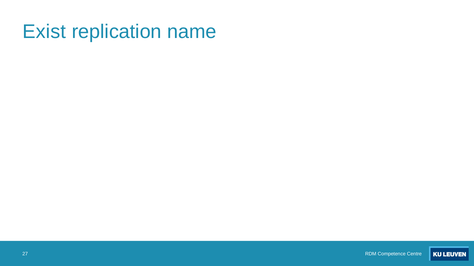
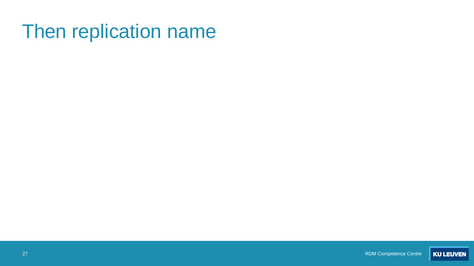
Exist: Exist -> Then
